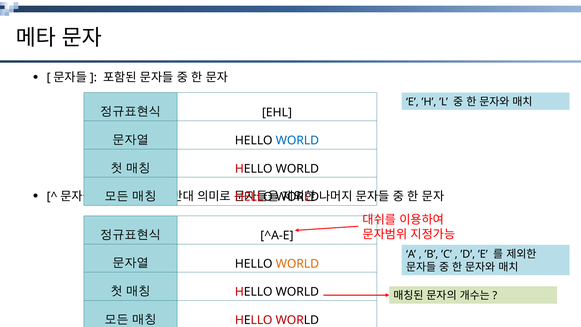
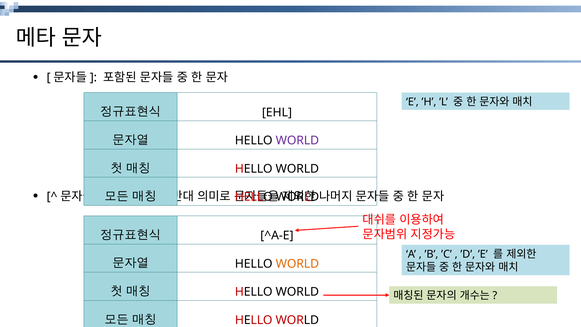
WORLD at (297, 140) colour: blue -> purple
